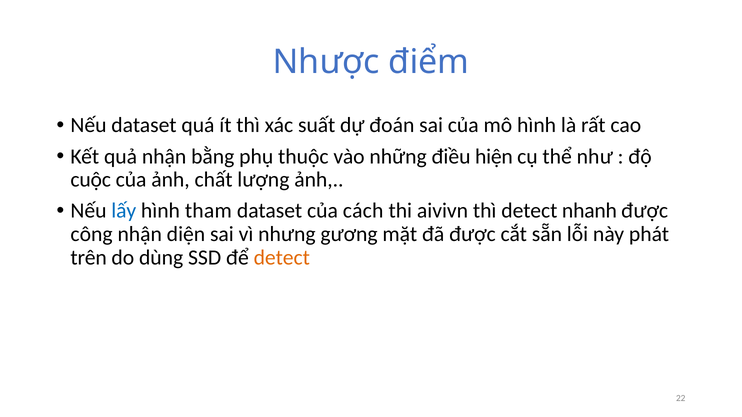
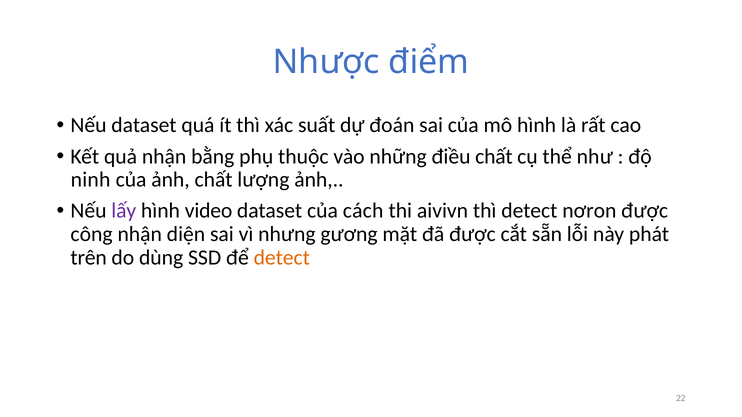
điều hiện: hiện -> chất
cuộc: cuộc -> ninh
lấy colour: blue -> purple
tham: tham -> video
nhanh: nhanh -> nơron
